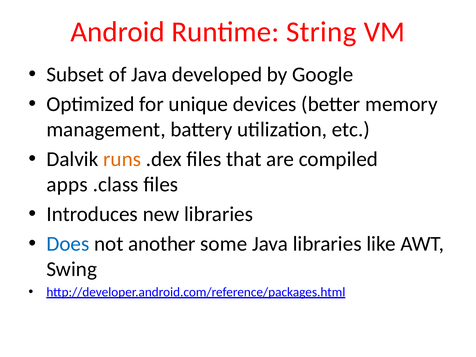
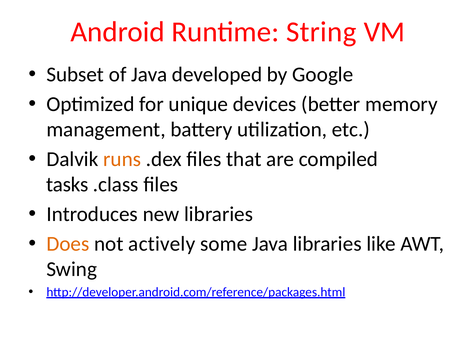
apps: apps -> tasks
Does colour: blue -> orange
another: another -> actively
